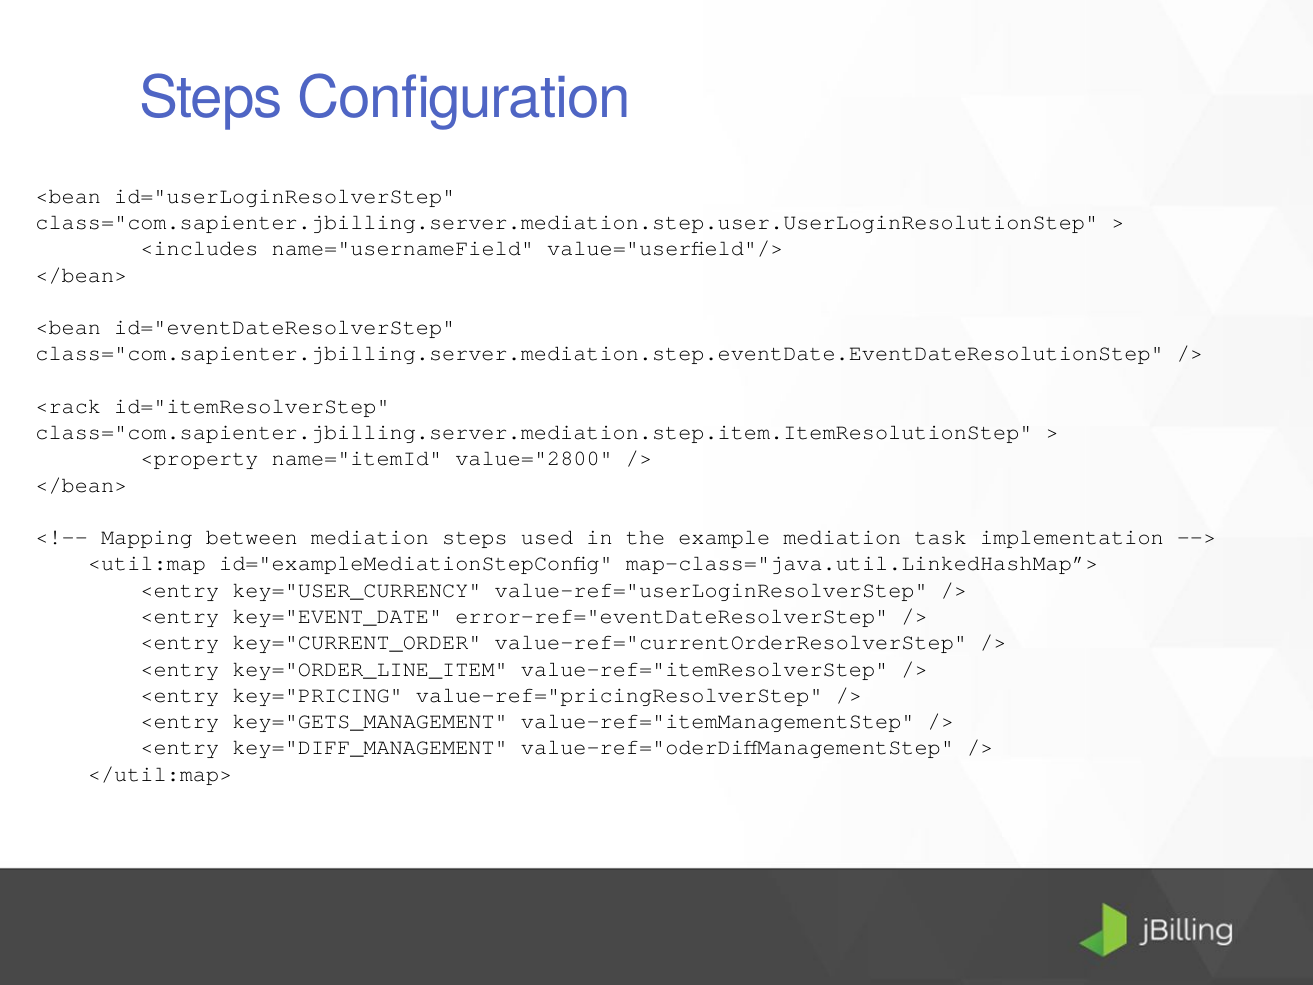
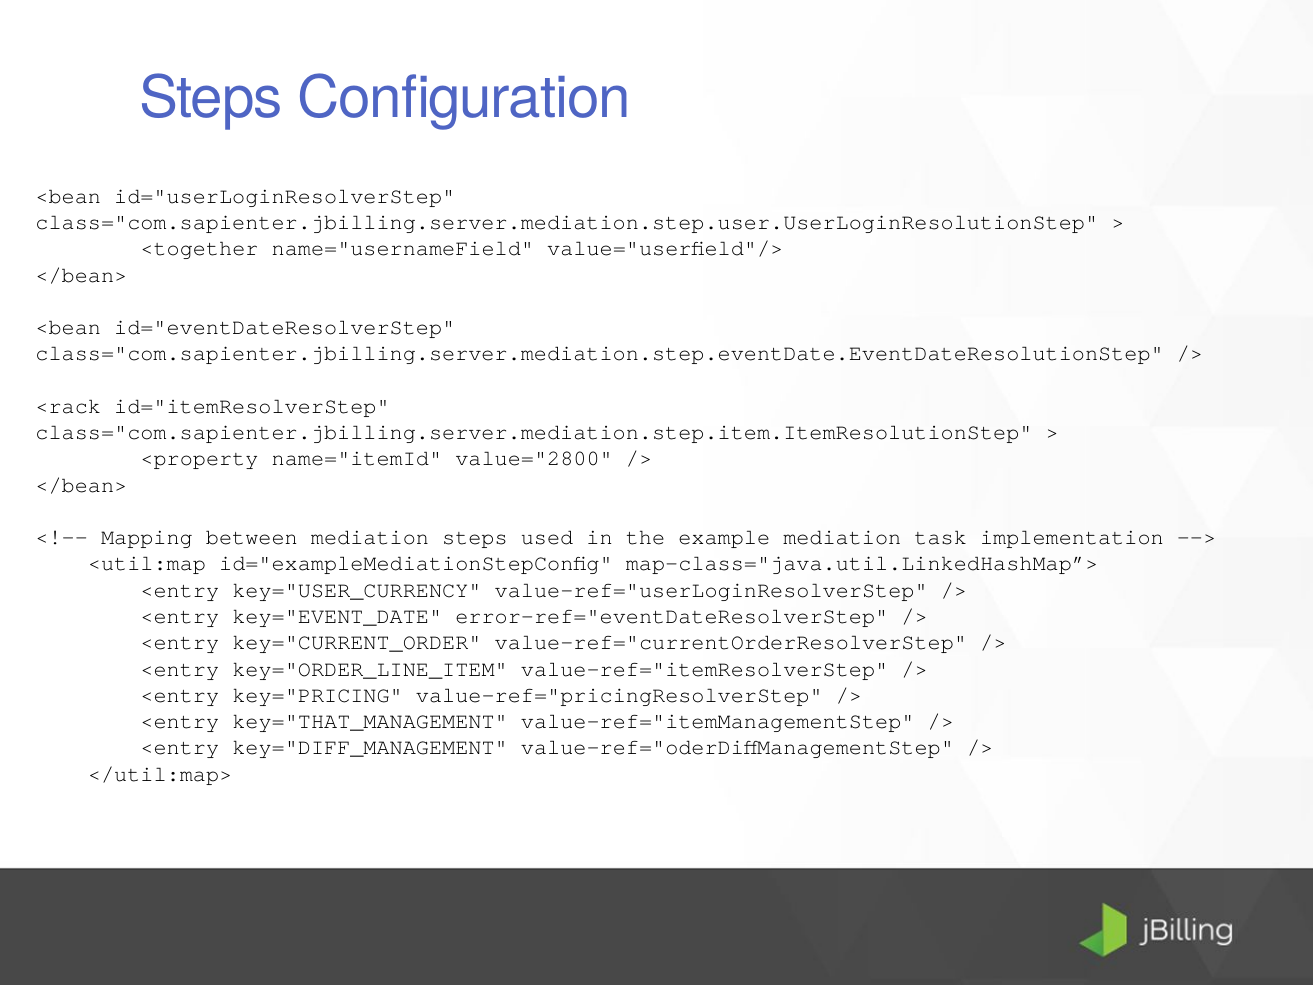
<includes: <includes -> <together
key="GETS_MANAGEMENT: key="GETS_MANAGEMENT -> key="THAT_MANAGEMENT
